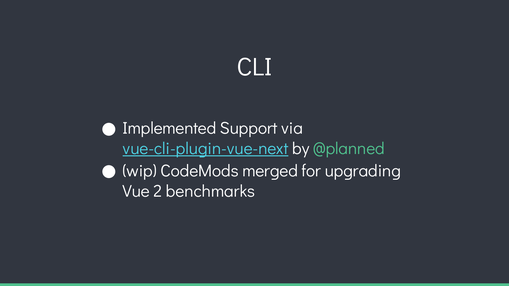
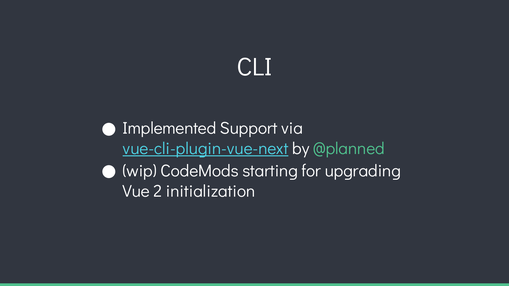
merged: merged -> starting
benchmarks: benchmarks -> initialization
